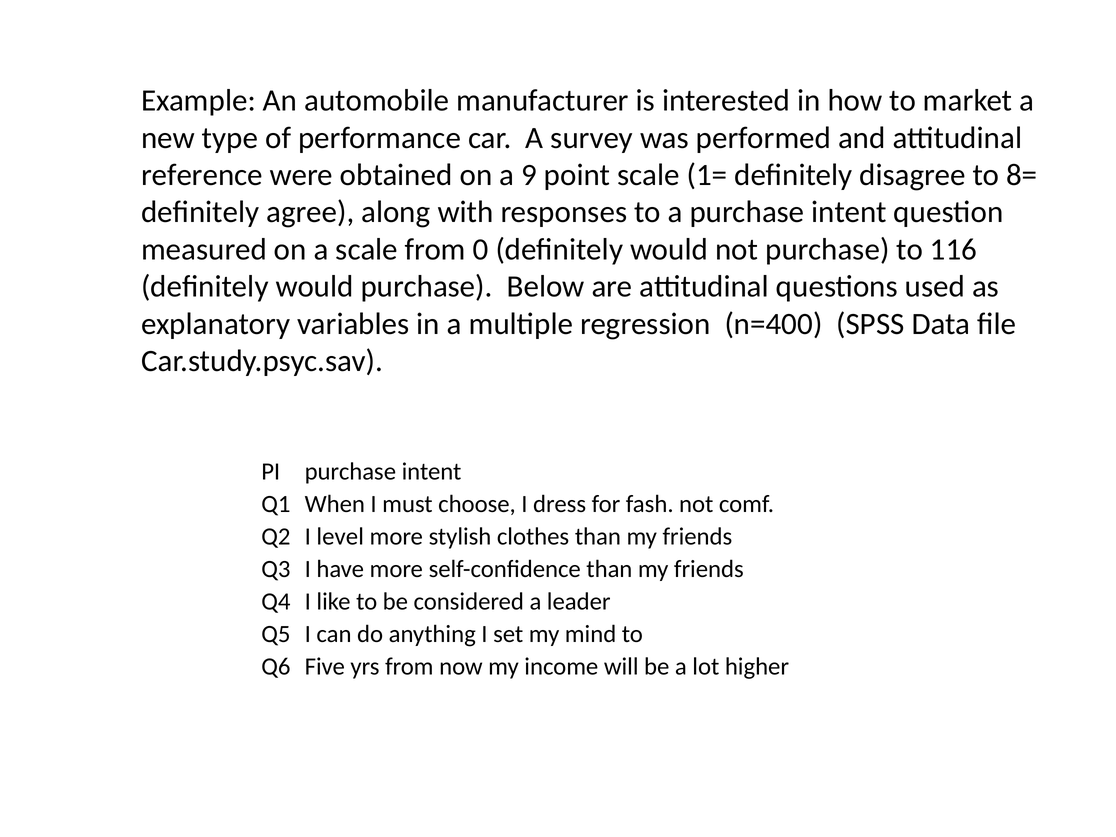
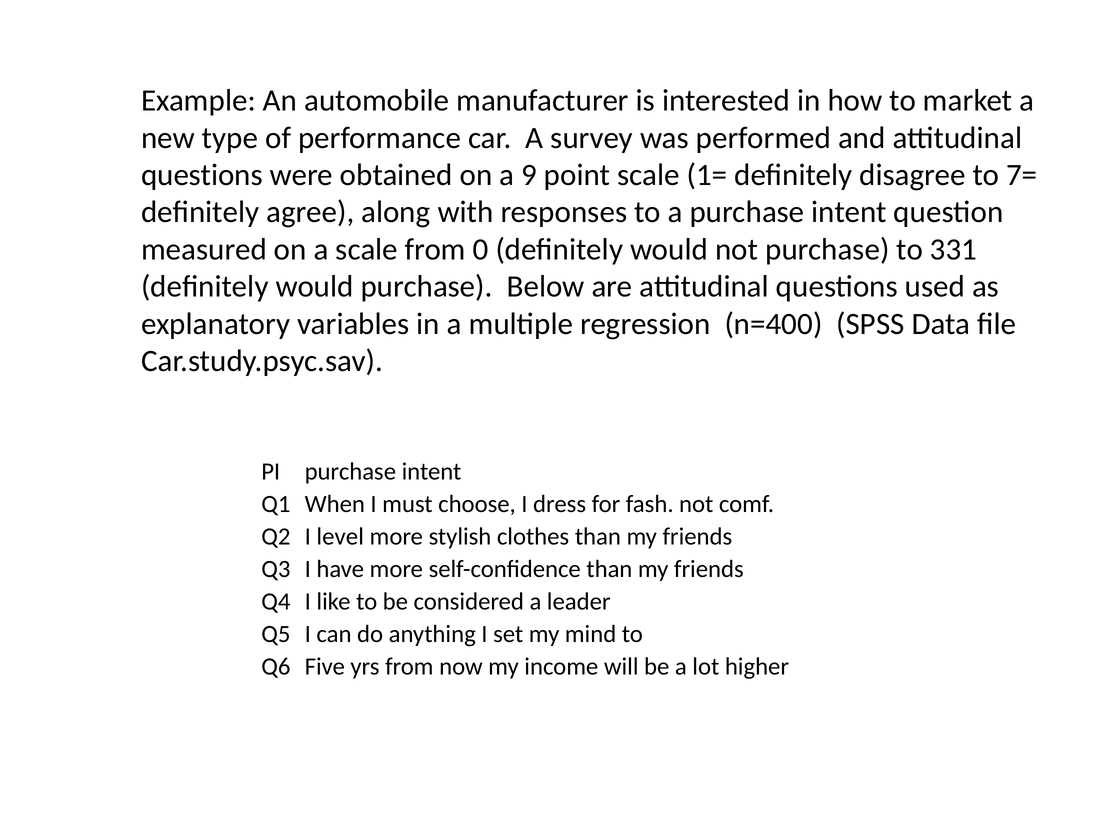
reference at (202, 175): reference -> questions
8=: 8= -> 7=
116: 116 -> 331
